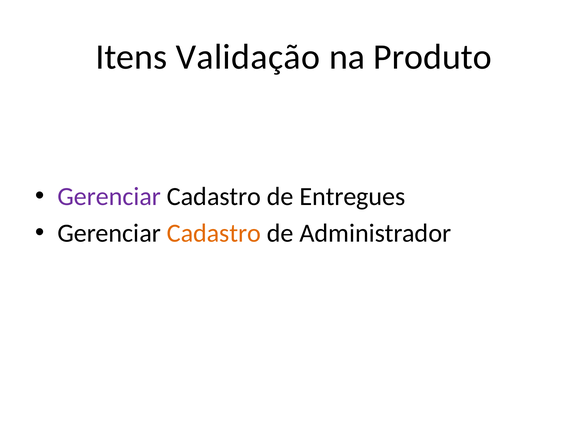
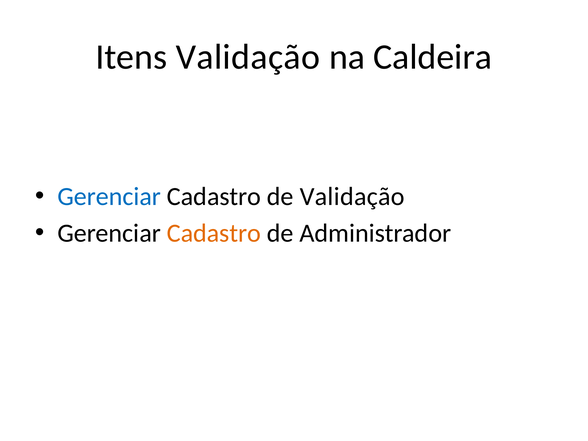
Produto: Produto -> Caldeira
Gerenciar at (109, 197) colour: purple -> blue
de Entregues: Entregues -> Validação
